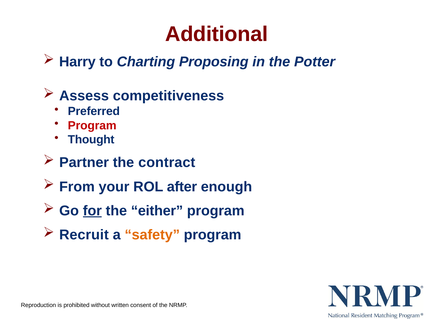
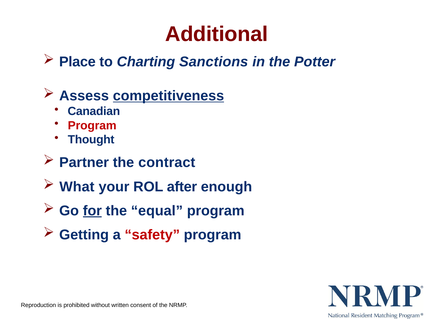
Harry: Harry -> Place
Proposing: Proposing -> Sanctions
competitiveness underline: none -> present
Preferred: Preferred -> Canadian
From: From -> What
either: either -> equal
Recruit: Recruit -> Getting
safety colour: orange -> red
